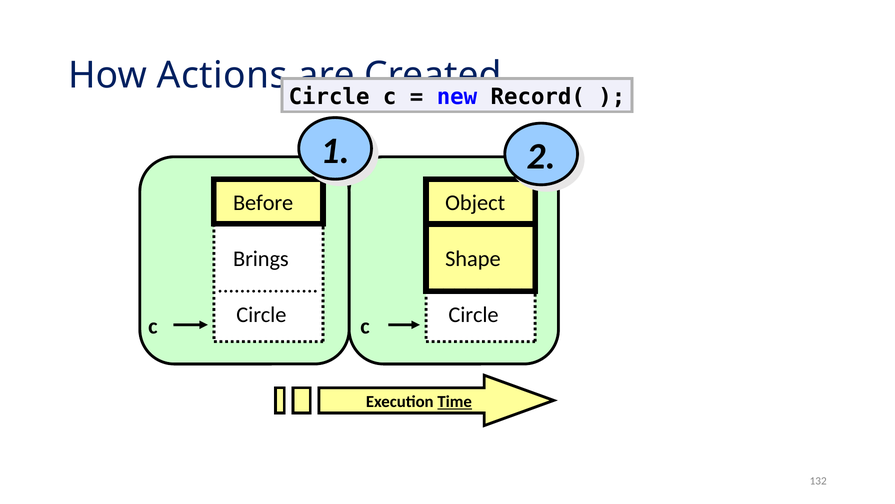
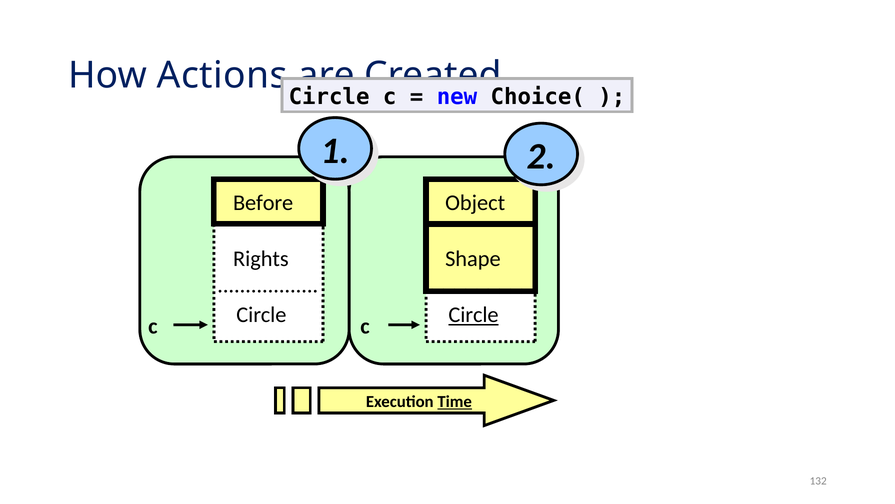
Record(: Record( -> Choice(
Brings: Brings -> Rights
Circle at (474, 315) underline: none -> present
